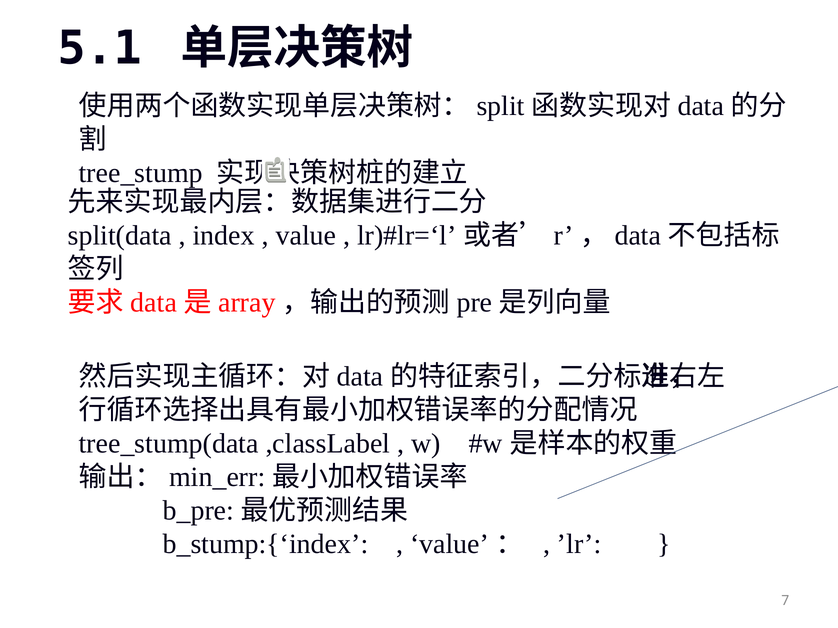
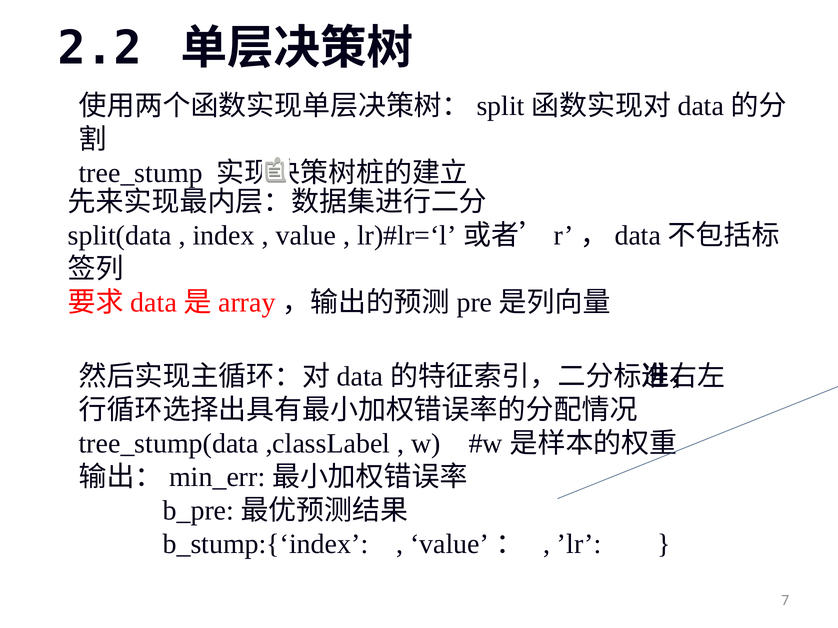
5.1: 5.1 -> 2.2
